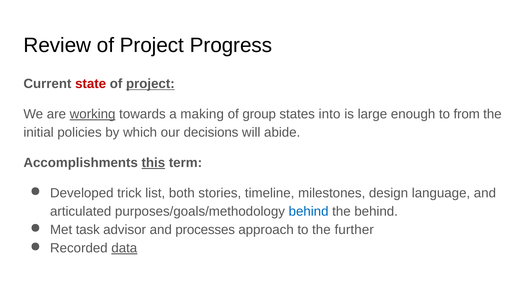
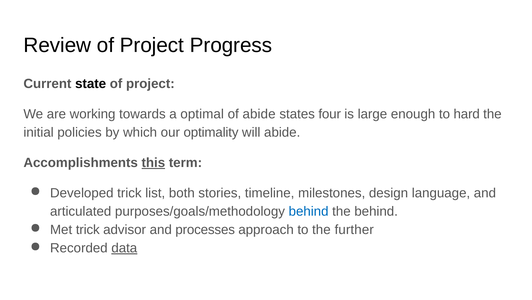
state colour: red -> black
project at (150, 84) underline: present -> none
working underline: present -> none
making: making -> optimal
of group: group -> abide
into: into -> four
from: from -> hard
decisions: decisions -> optimality
Met task: task -> trick
